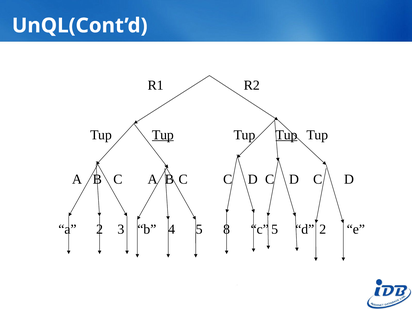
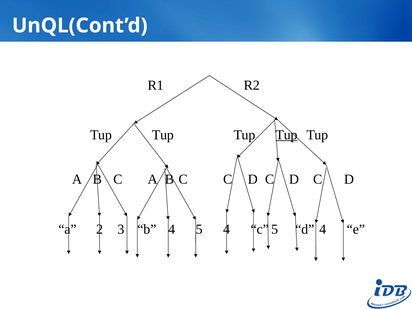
Tup at (163, 135) underline: present -> none
5 8: 8 -> 4
d 2: 2 -> 4
